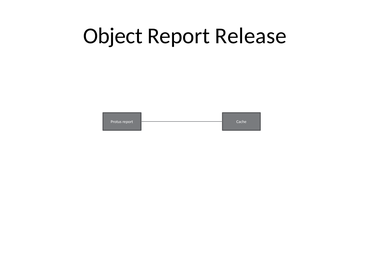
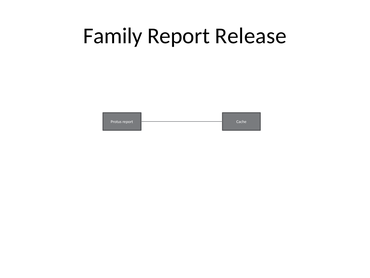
Object: Object -> Family
